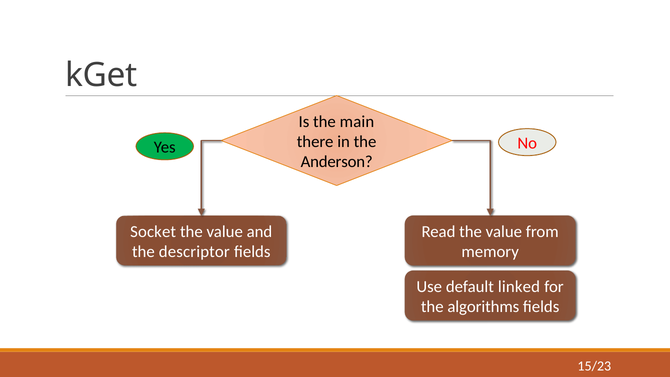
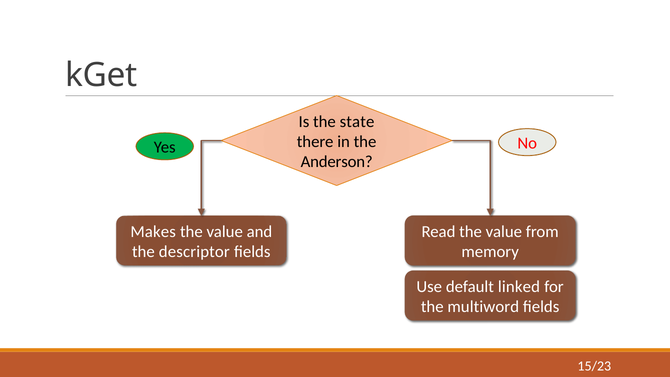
main: main -> state
Socket: Socket -> Makes
algorithms: algorithms -> multiword
